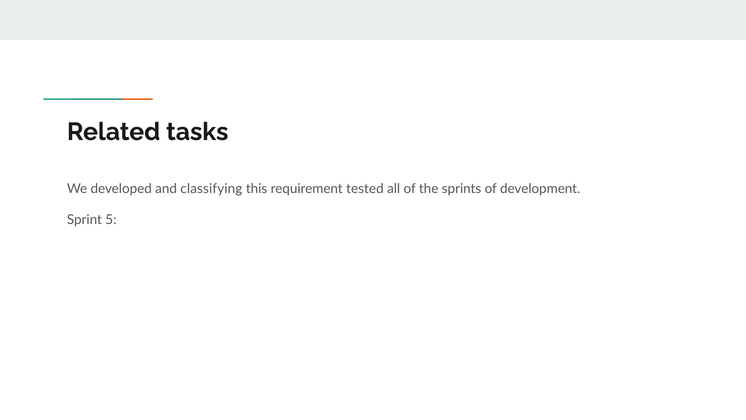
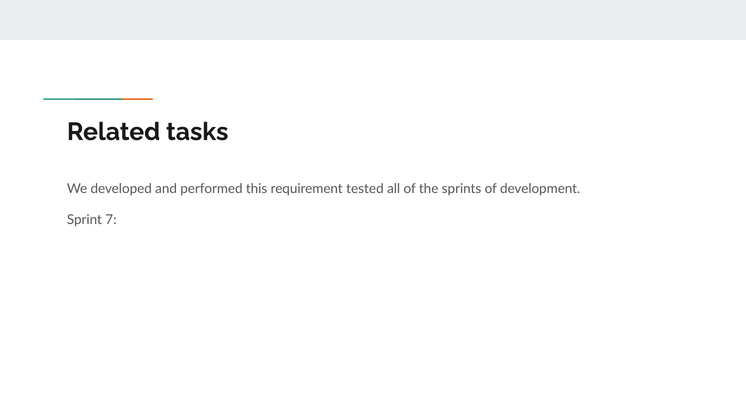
classifying: classifying -> performed
5: 5 -> 7
